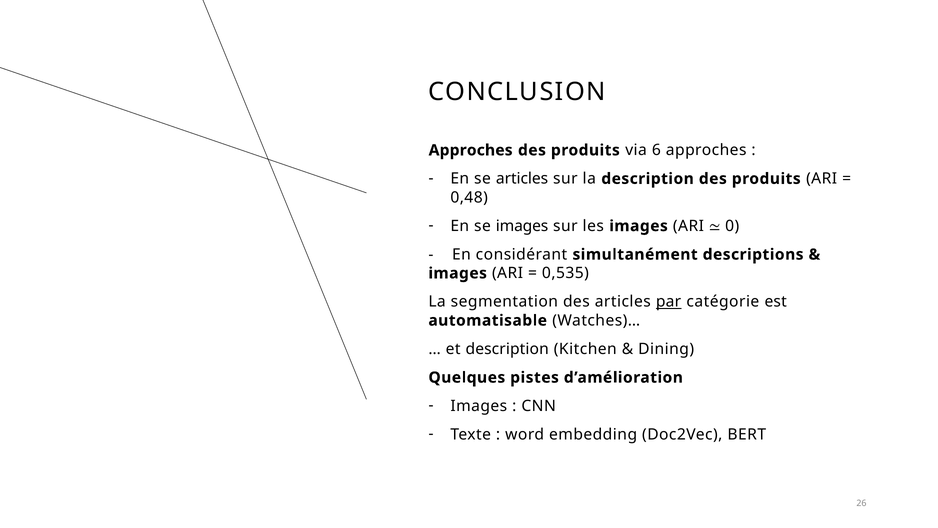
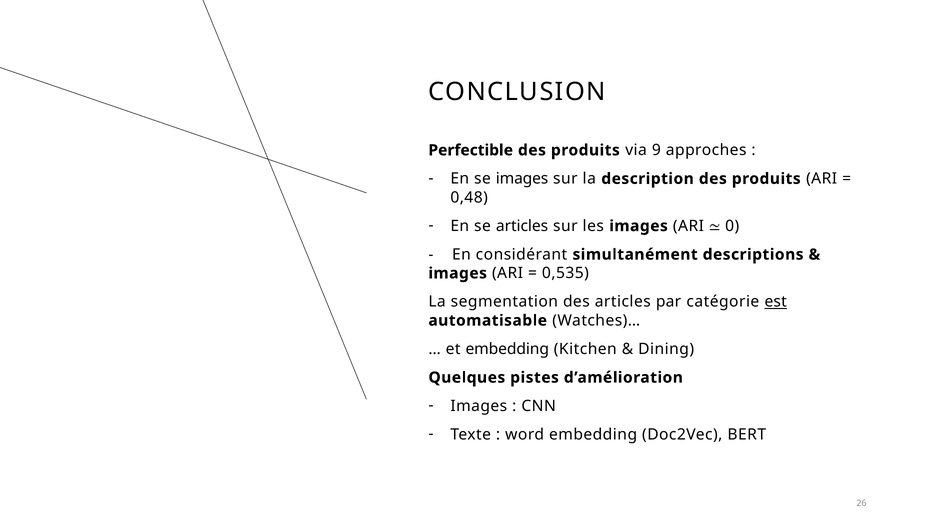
Approches at (471, 150): Approches -> Perfectible
6: 6 -> 9
se articles: articles -> images
se images: images -> articles
par underline: present -> none
est underline: none -> present
et description: description -> embedding
